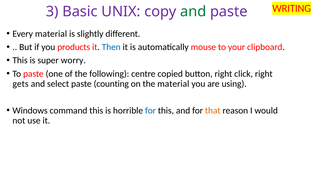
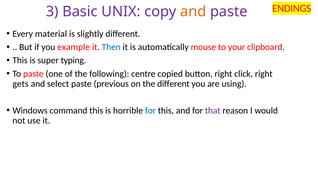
WRITING: WRITING -> ENDINGS
and at (193, 12) colour: green -> orange
products: products -> example
worry: worry -> typing
counting: counting -> previous
the material: material -> different
that colour: orange -> purple
